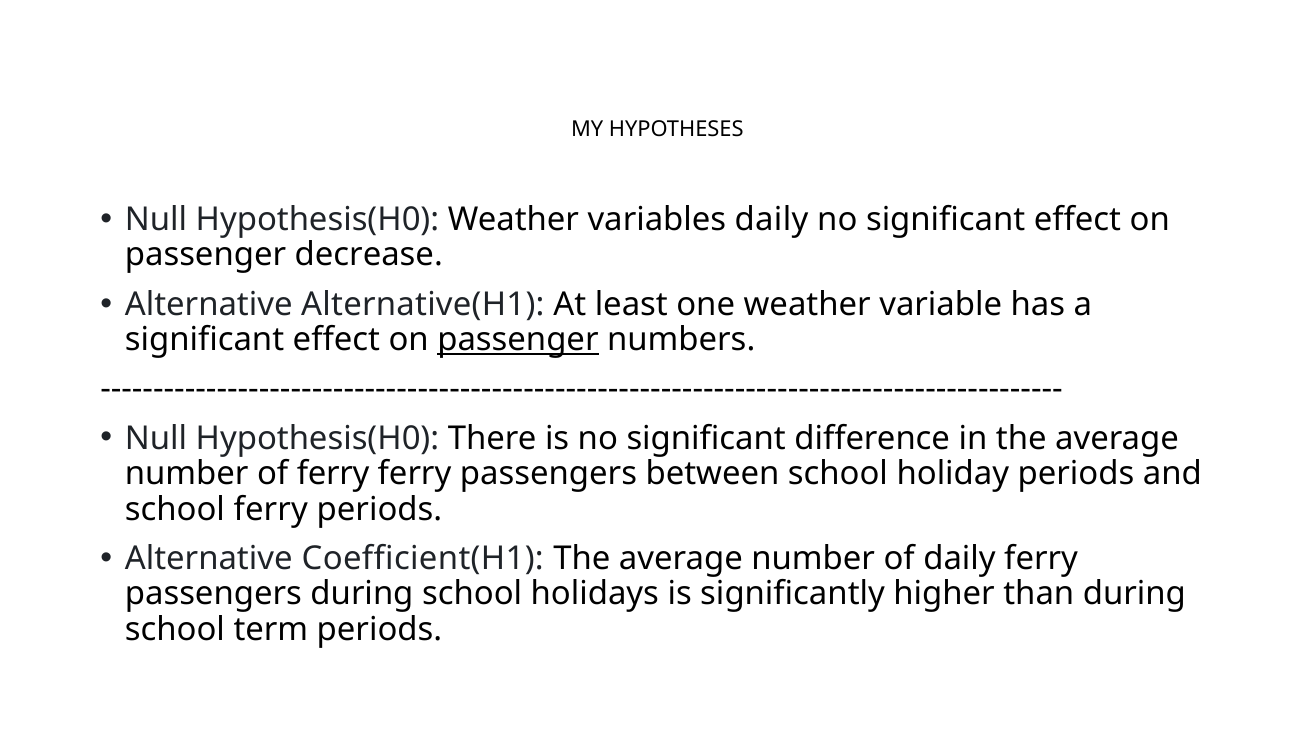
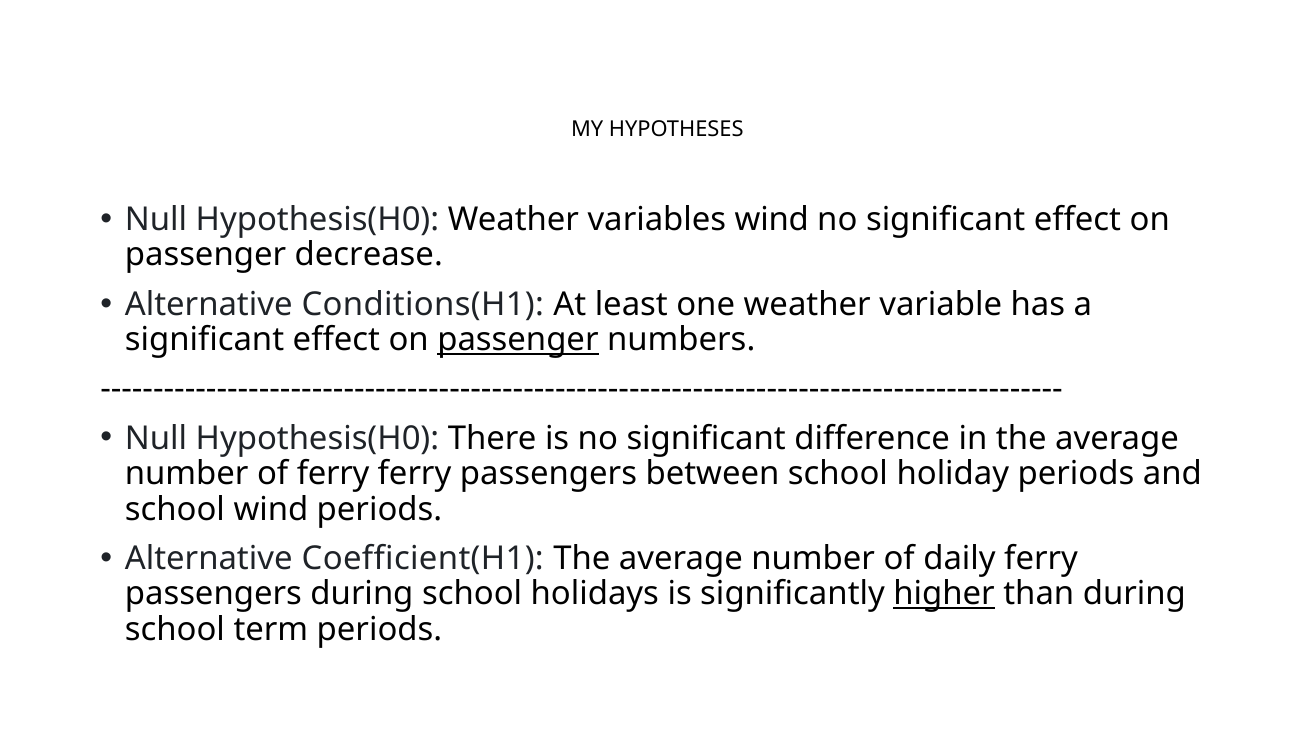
variables daily: daily -> wind
Alternative(H1: Alternative(H1 -> Conditions(H1
school ferry: ferry -> wind
higher underline: none -> present
